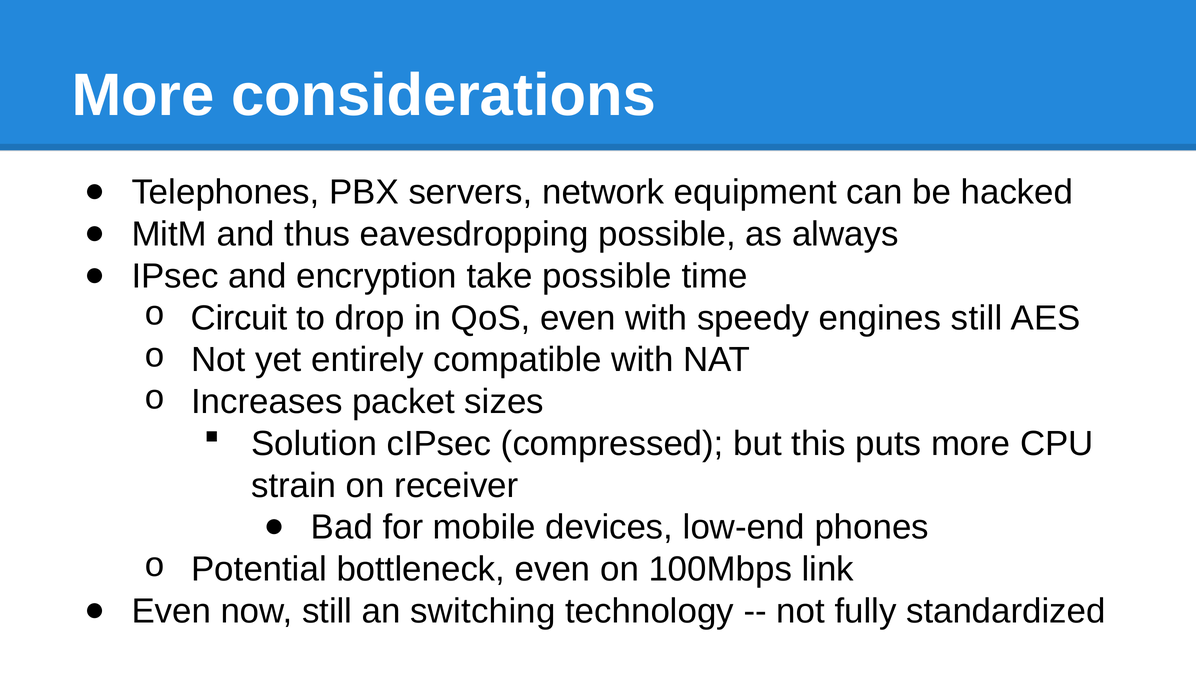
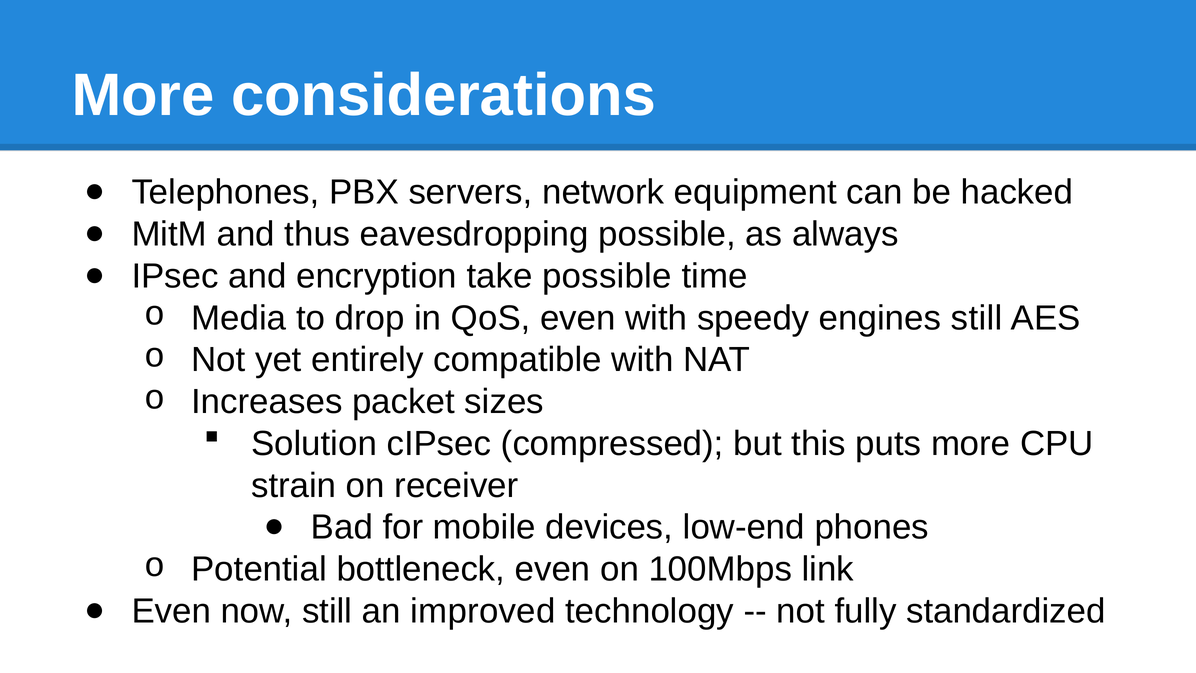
Circuit: Circuit -> Media
switching: switching -> improved
